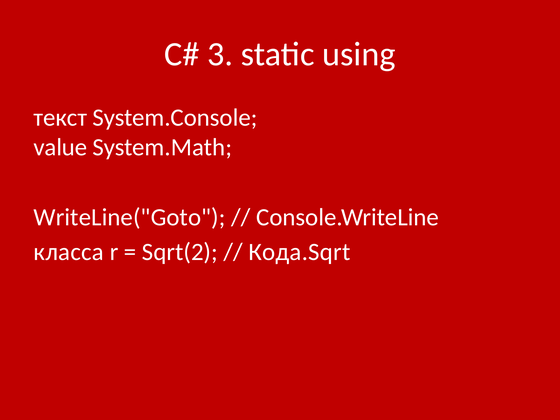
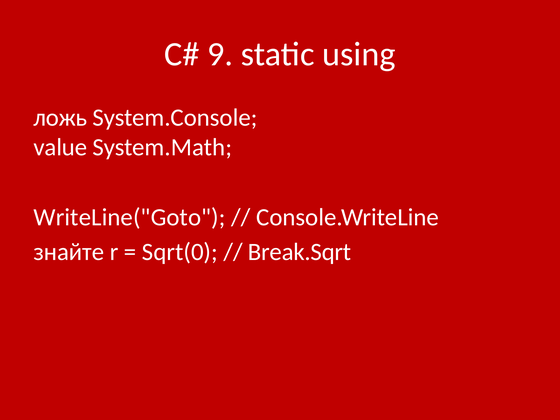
3: 3 -> 9
текст: текст -> ложь
класса: класса -> знайте
Sqrt(2: Sqrt(2 -> Sqrt(0
Кода.Sqrt: Кода.Sqrt -> Break.Sqrt
